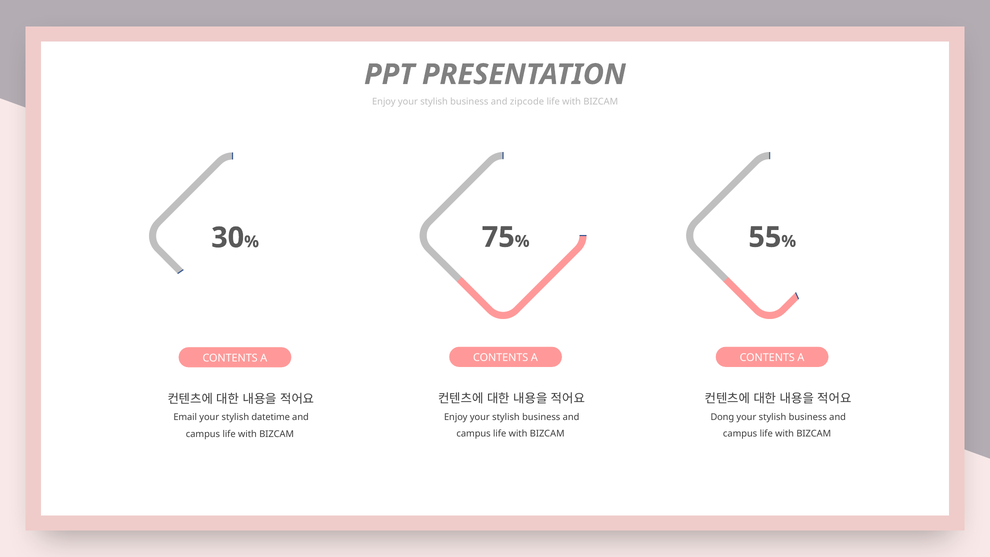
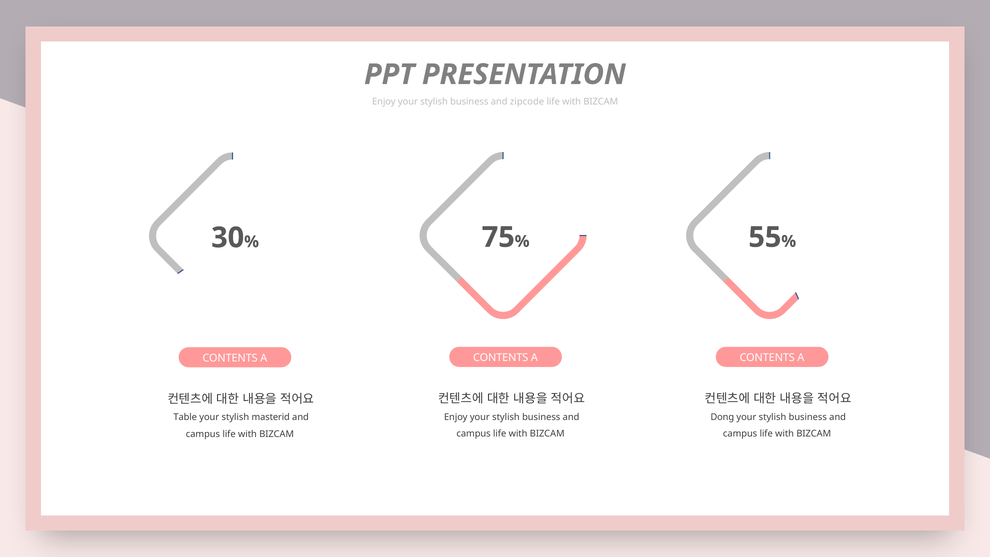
Email: Email -> Table
datetime: datetime -> masterid
